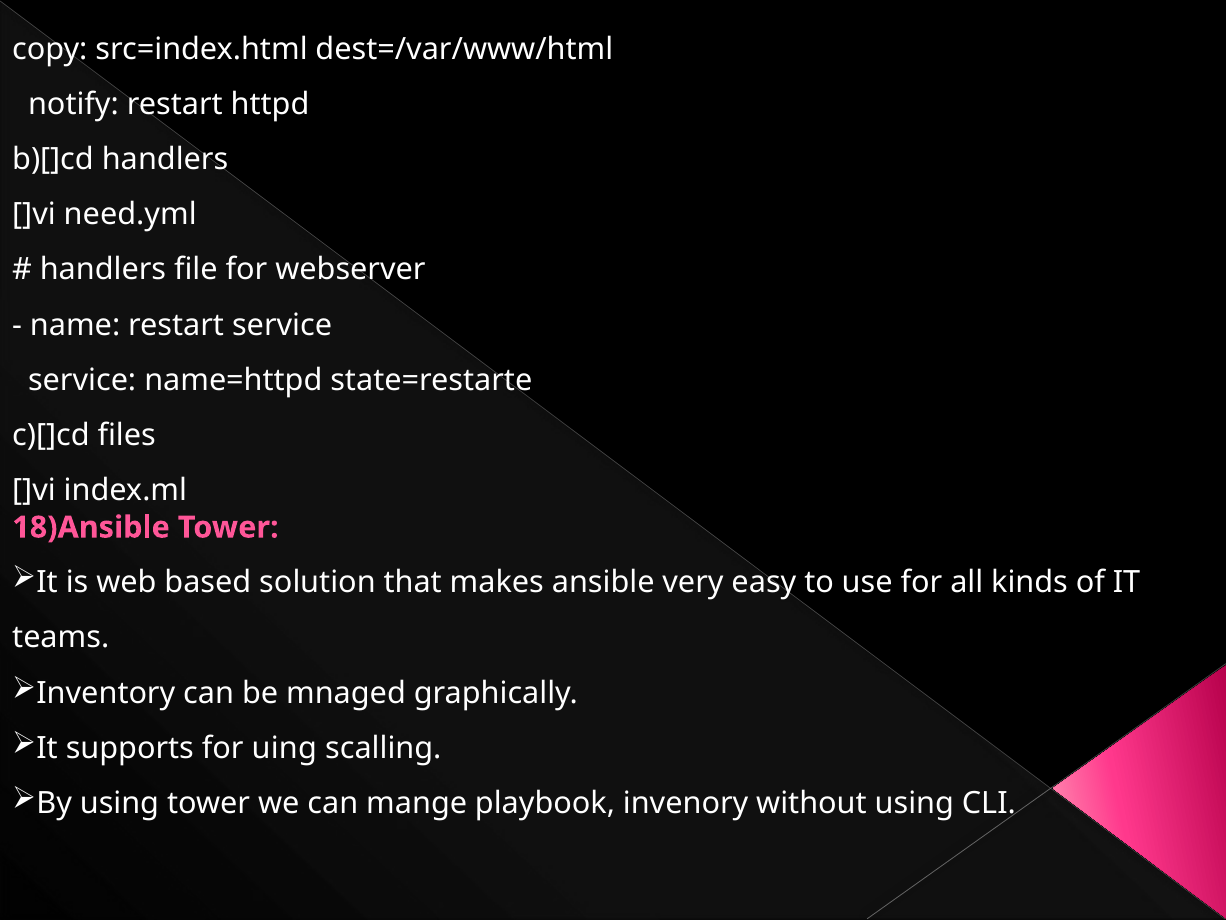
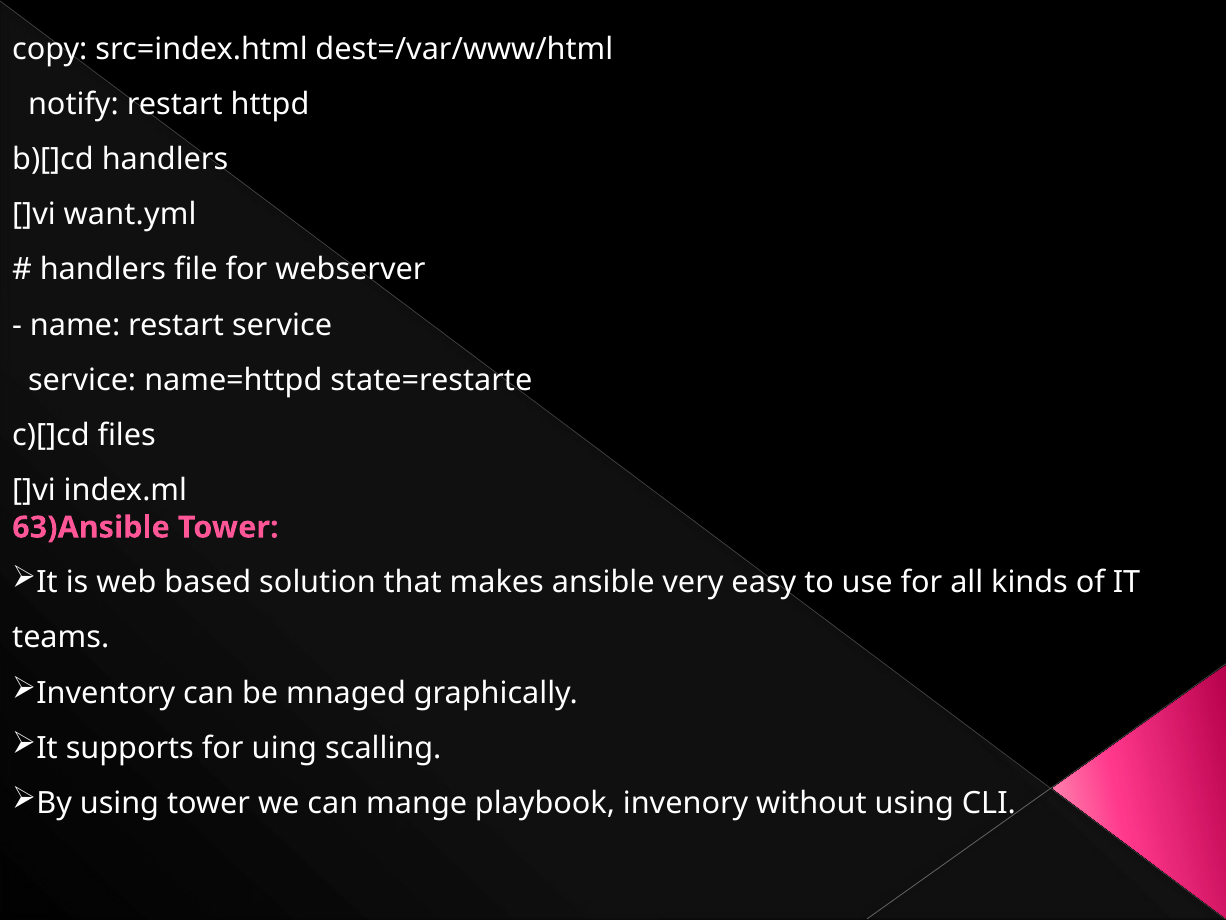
need.yml: need.yml -> want.yml
18)Ansible: 18)Ansible -> 63)Ansible
